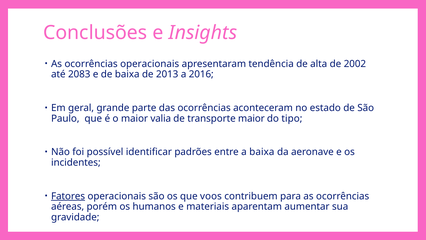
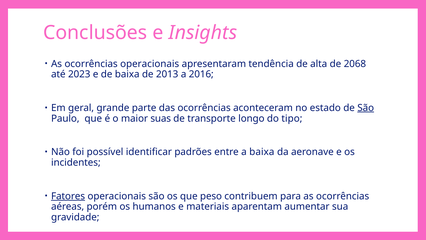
2002: 2002 -> 2068
2083: 2083 -> 2023
São at (366, 108) underline: none -> present
valia: valia -> suas
transporte maior: maior -> longo
voos: voos -> peso
